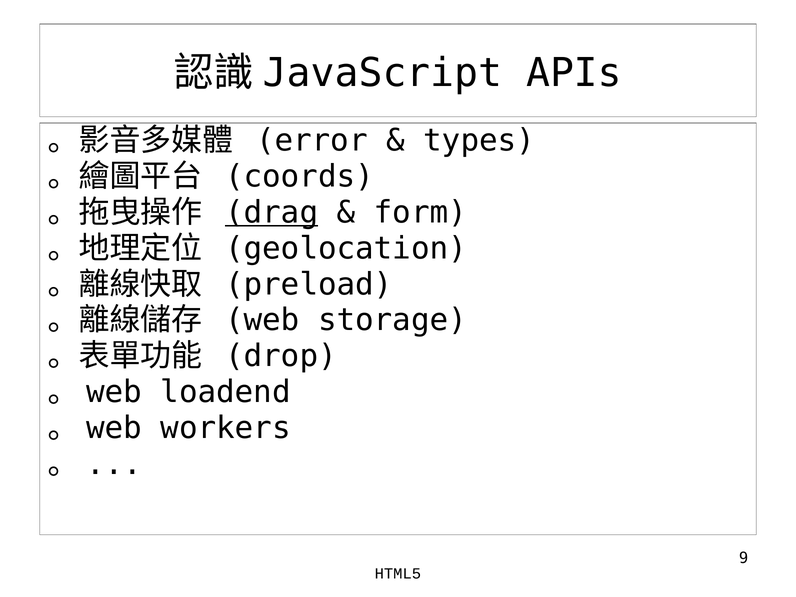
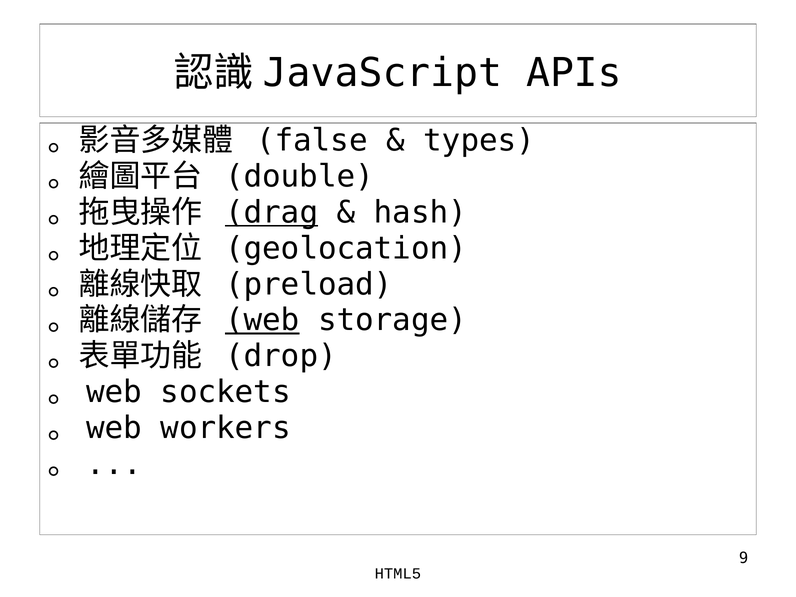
error: error -> false
coords: coords -> double
form: form -> hash
web underline: none -> present
loadend: loadend -> sockets
